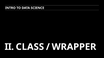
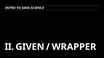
CLASS: CLASS -> GIVEN
